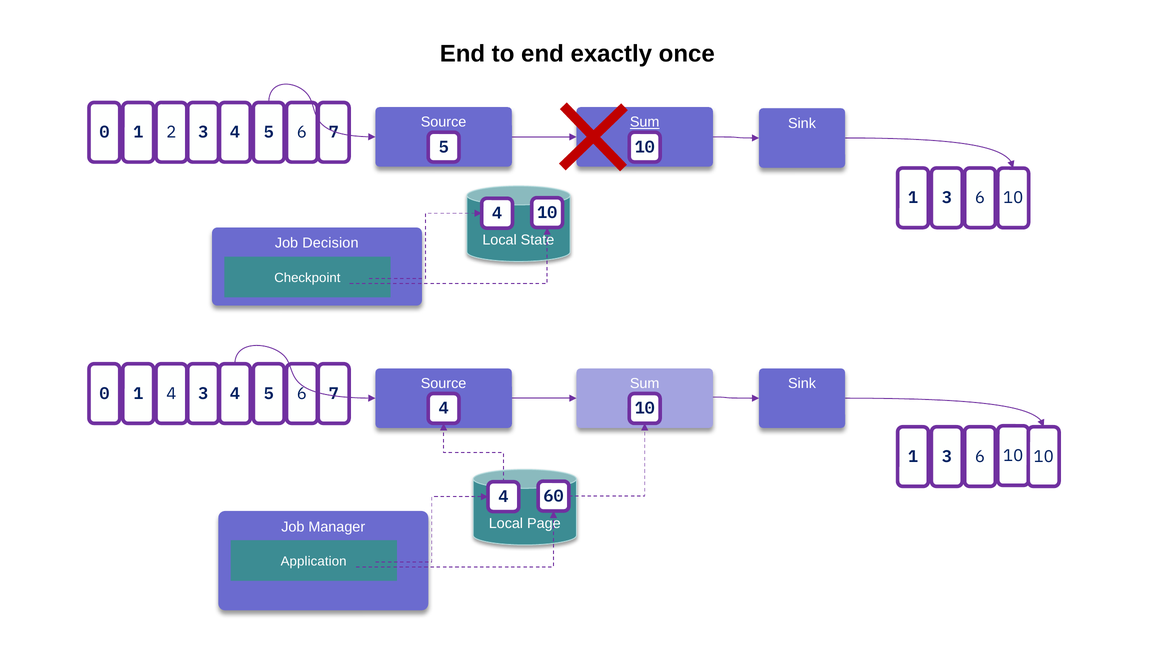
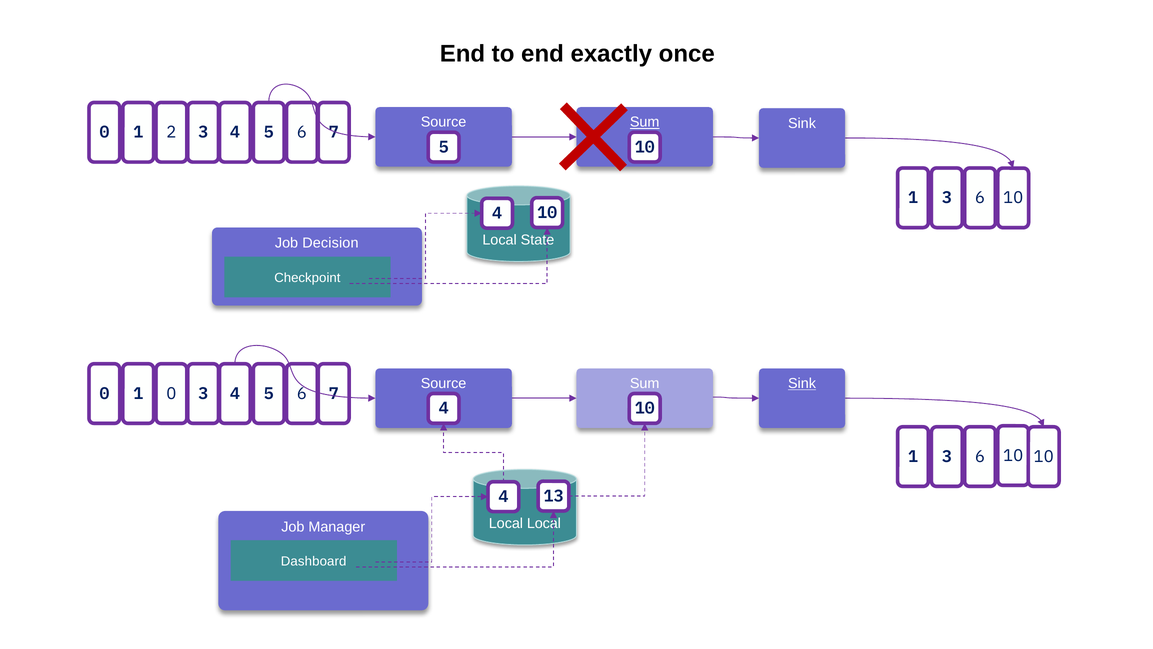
Sink at (802, 383) underline: none -> present
1 4: 4 -> 0
60: 60 -> 13
Local Page: Page -> Local
Application: Application -> Dashboard
